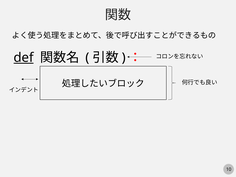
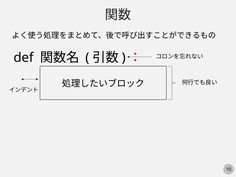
def underline: present -> none
